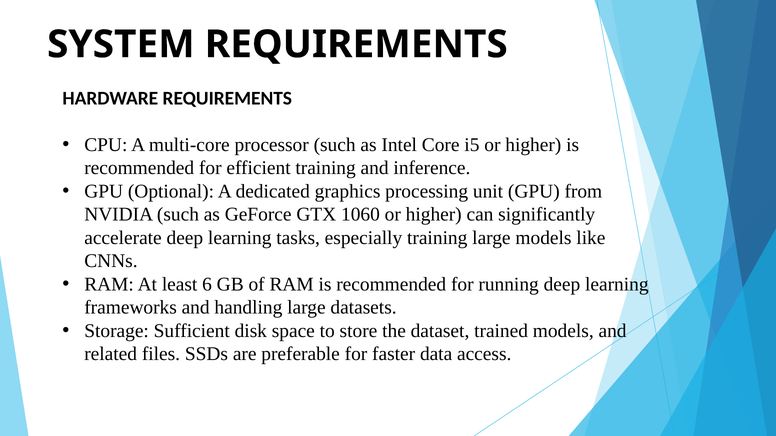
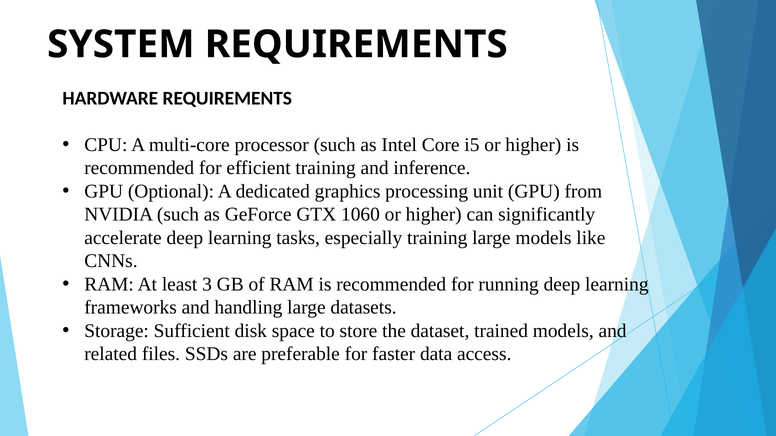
6: 6 -> 3
